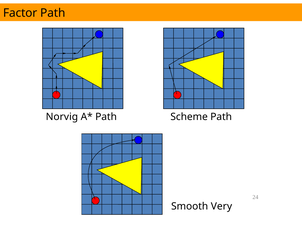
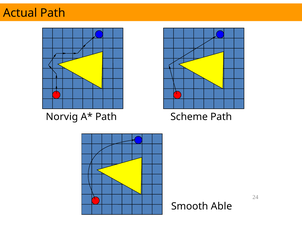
Factor: Factor -> Actual
Very: Very -> Able
